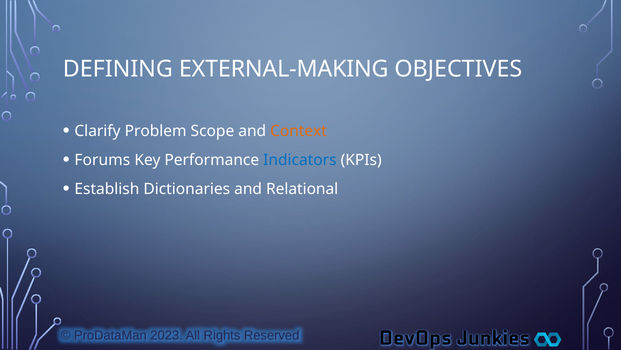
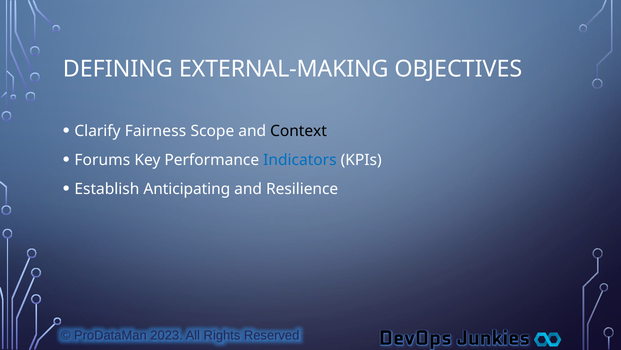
Problem: Problem -> Fairness
Context colour: orange -> black
Dictionaries: Dictionaries -> Anticipating
Relational: Relational -> Resilience
